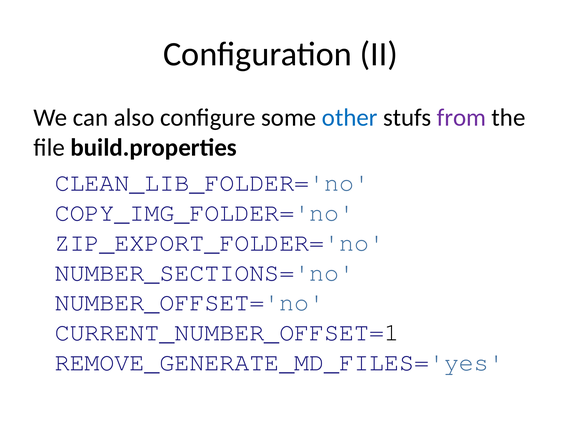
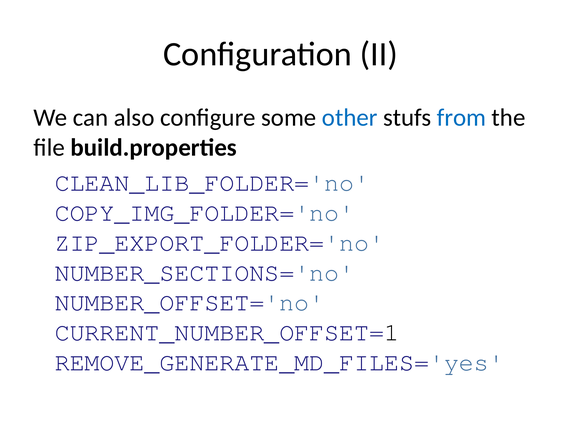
from colour: purple -> blue
